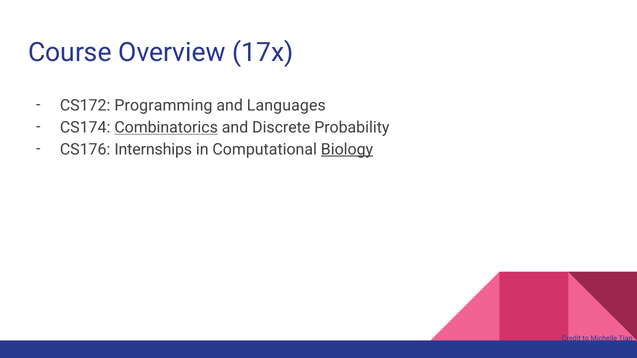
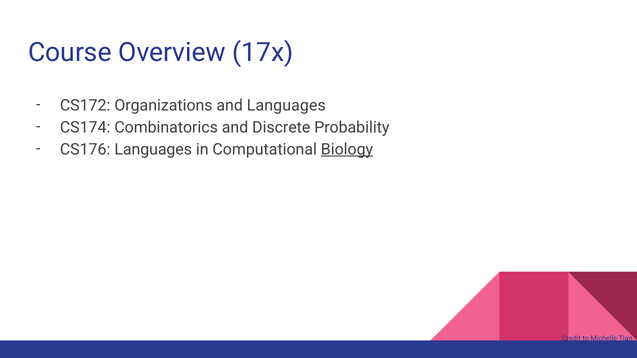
Programming: Programming -> Organizations
Combinatorics underline: present -> none
CS176 Internships: Internships -> Languages
